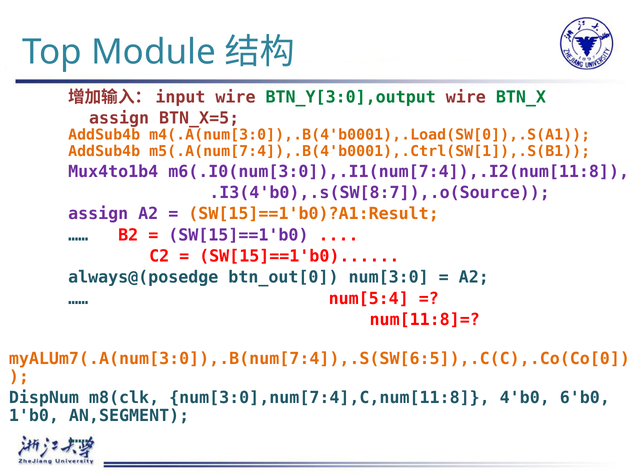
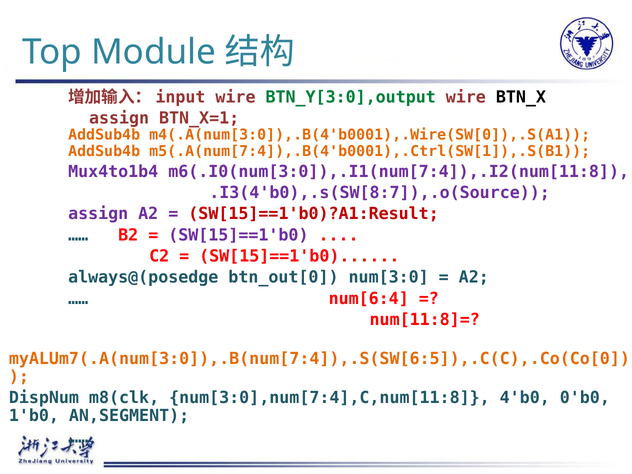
BTN_X colour: green -> black
BTN_X=5: BTN_X=5 -> BTN_X=1
m4(.A(num[3:0]),.B(4'b0001),.Load(SW[0]),.S(A1: m4(.A(num[3:0]),.B(4'b0001),.Load(SW[0]),.S(A1 -> m4(.A(num[3:0]),.B(4'b0001),.Wire(SW[0]),.S(A1
SW[15]==1'b0)?A1:Result colour: orange -> red
num[5:4: num[5:4 -> num[6:4
6'b0: 6'b0 -> 0'b0
